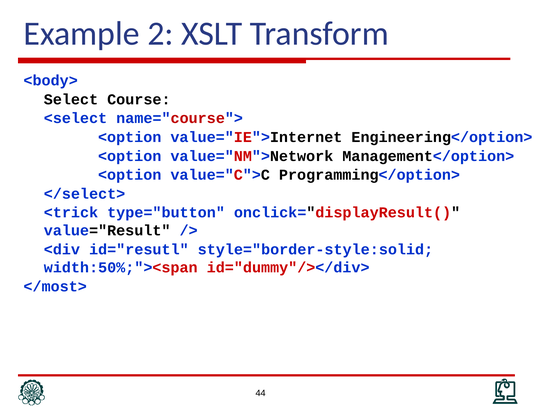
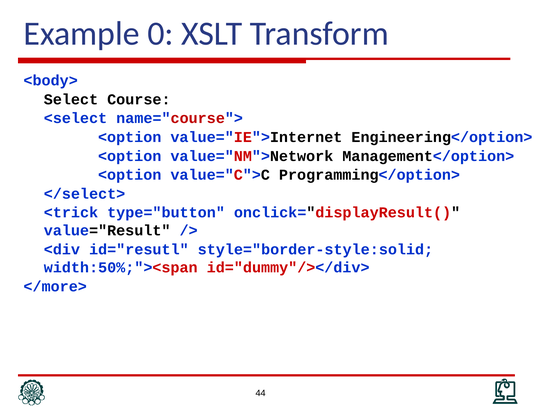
2: 2 -> 0
</most>: </most> -> </more>
